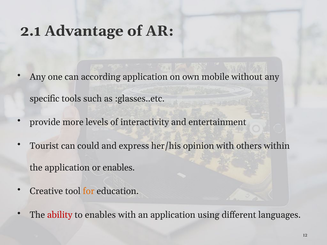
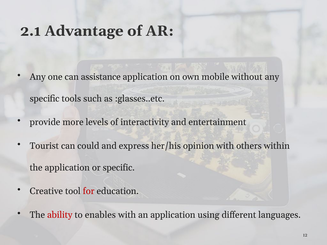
according: according -> assistance
or enables: enables -> specific
for colour: orange -> red
